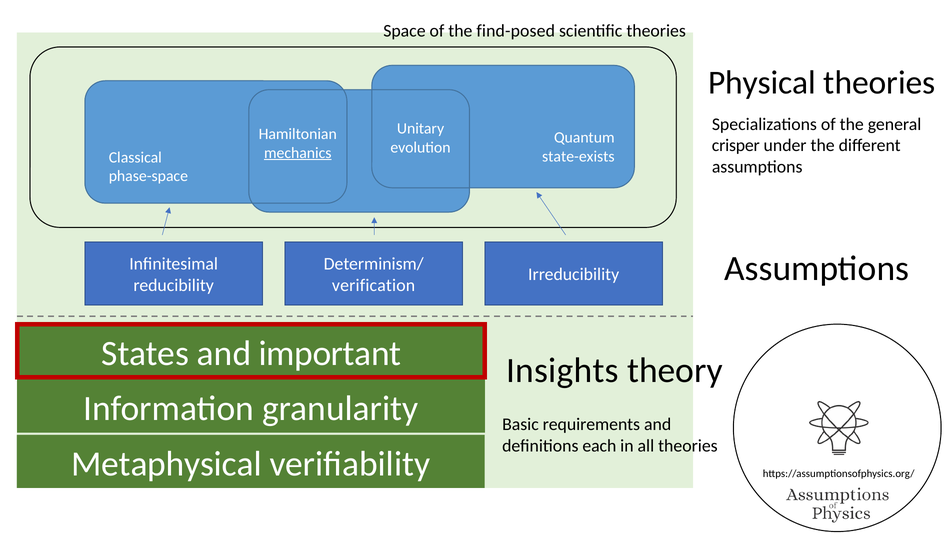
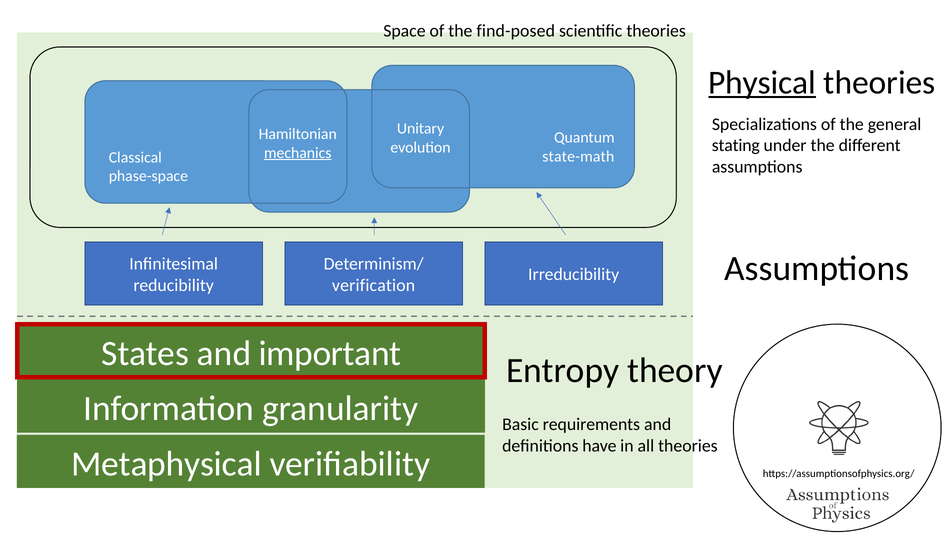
Physical underline: none -> present
crisper: crisper -> stating
state-exists: state-exists -> state-math
Insights: Insights -> Entropy
each: each -> have
